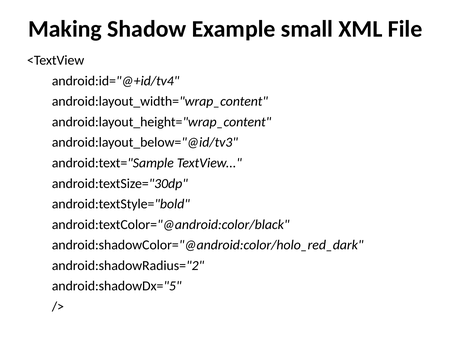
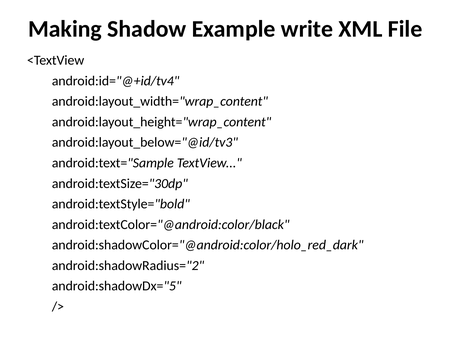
small: small -> write
